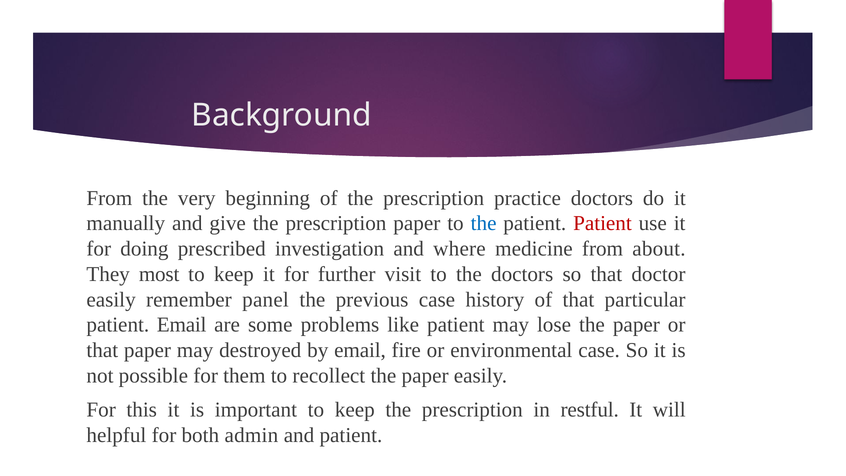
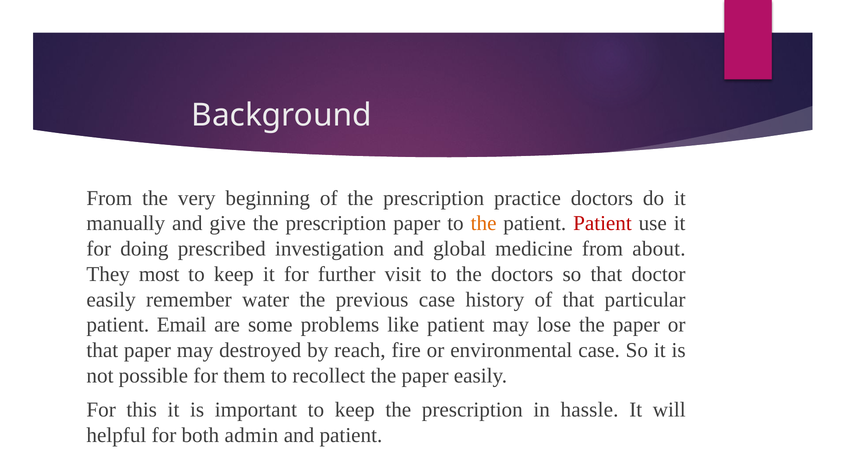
the at (484, 223) colour: blue -> orange
where: where -> global
panel: panel -> water
by email: email -> reach
restful: restful -> hassle
